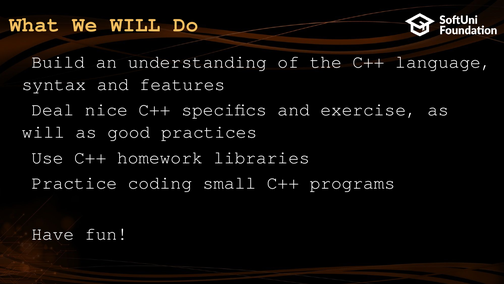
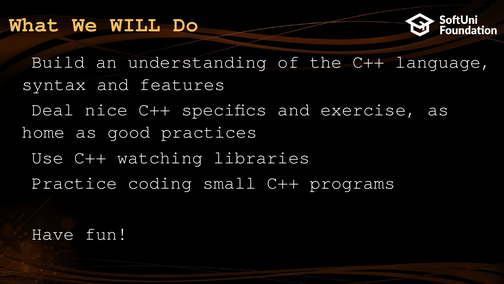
will at (43, 132): will -> home
homework: homework -> watching
